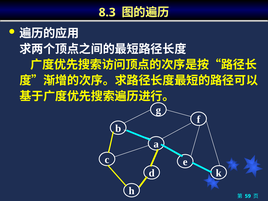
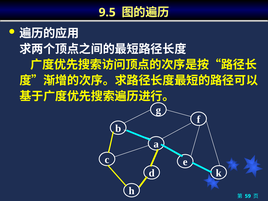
8.3: 8.3 -> 9.5
